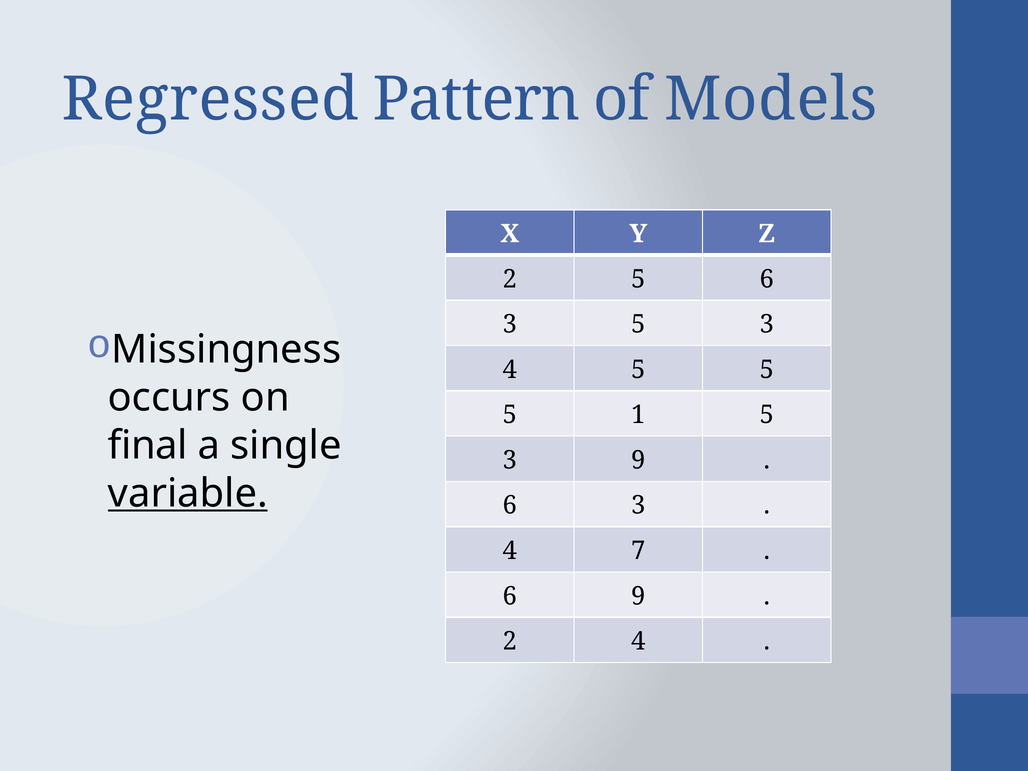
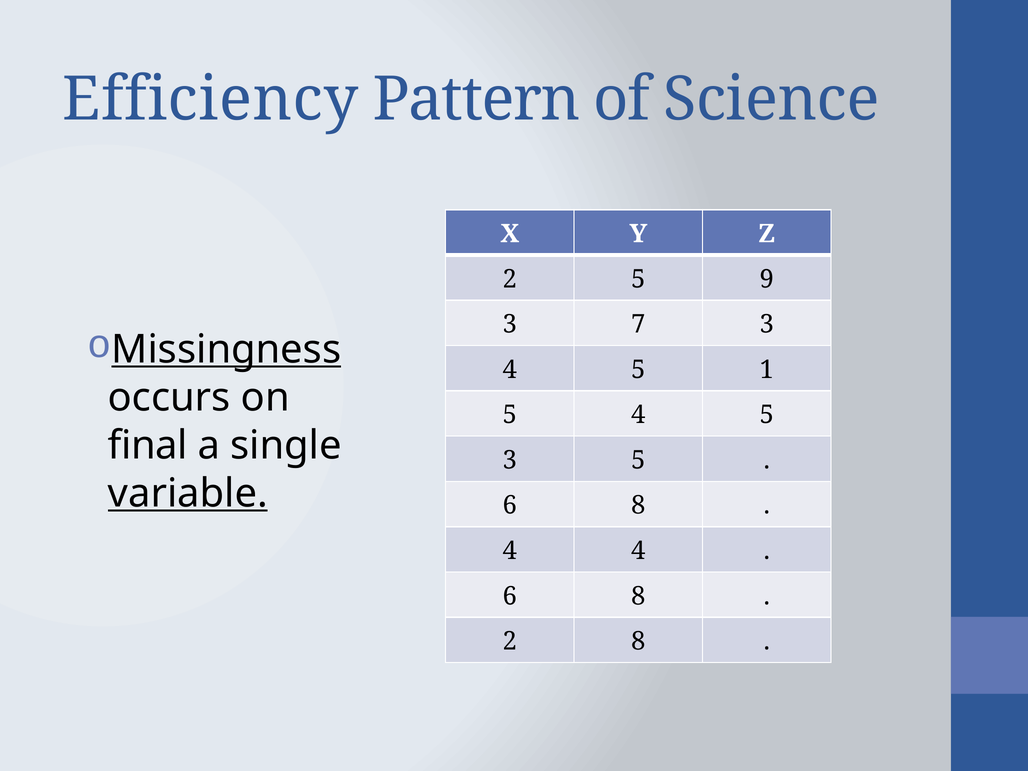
Regressed: Regressed -> Efficiency
Models: Models -> Science
5 6: 6 -> 9
3 5: 5 -> 7
Missingness underline: none -> present
4 5 5: 5 -> 1
5 1: 1 -> 4
3 9: 9 -> 5
3 at (638, 505): 3 -> 8
4 7: 7 -> 4
9 at (638, 596): 9 -> 8
2 4: 4 -> 8
